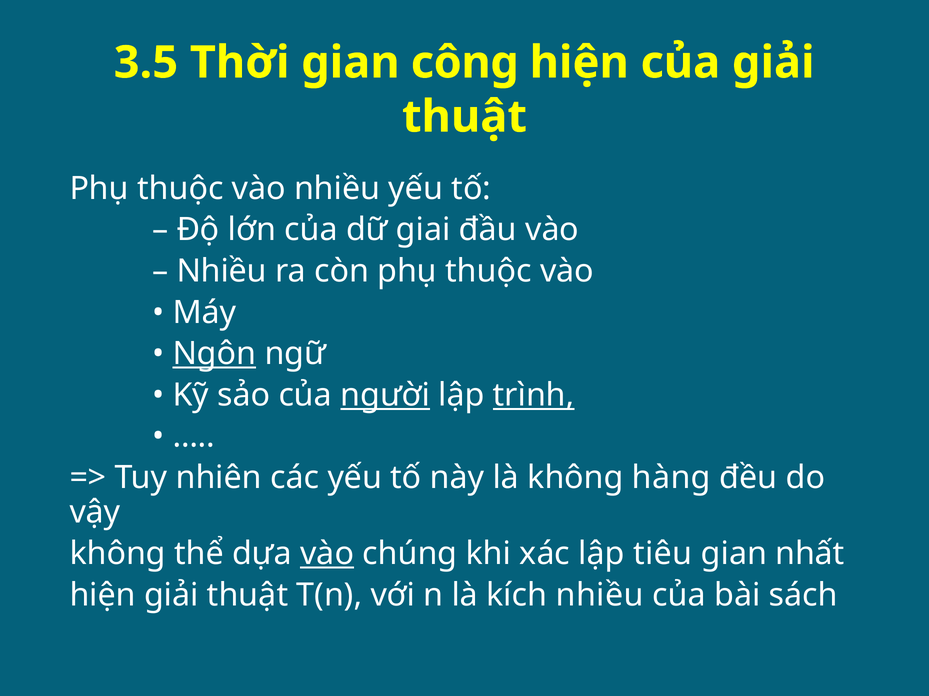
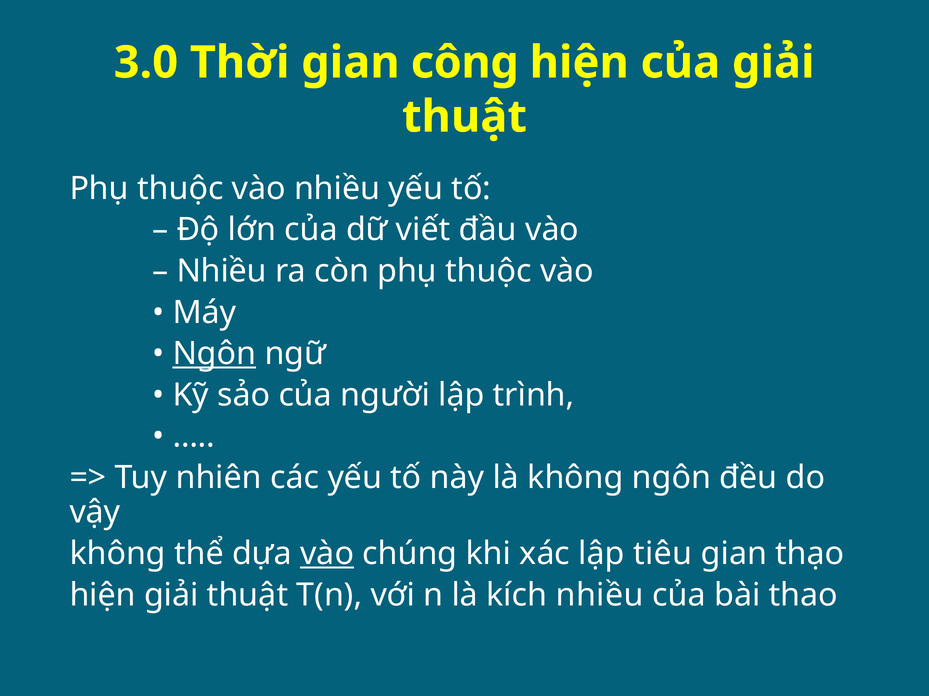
3.5: 3.5 -> 3.0
giai: giai -> viết
người underline: present -> none
trình underline: present -> none
không hàng: hàng -> ngôn
nhất: nhất -> thạo
sách: sách -> thao
